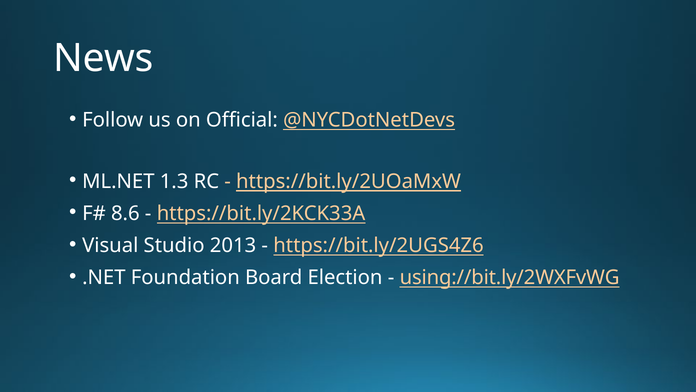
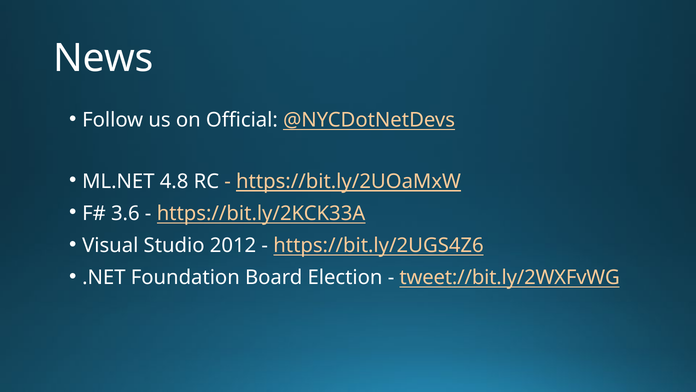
1.3: 1.3 -> 4.8
8.6: 8.6 -> 3.6
2013: 2013 -> 2012
using://bit.ly/2WXFvWG: using://bit.ly/2WXFvWG -> tweet://bit.ly/2WXFvWG
